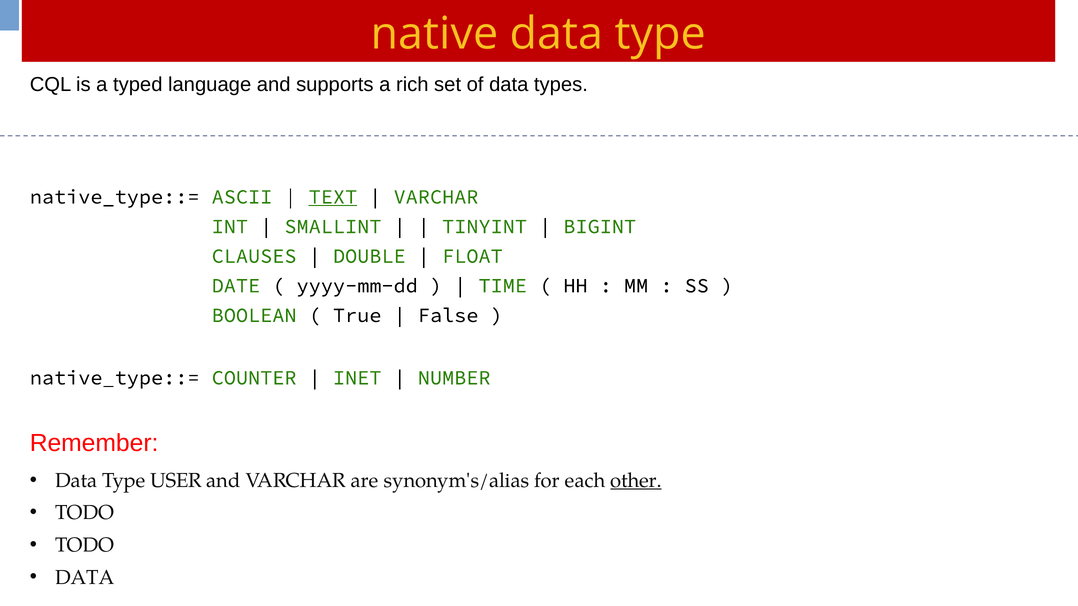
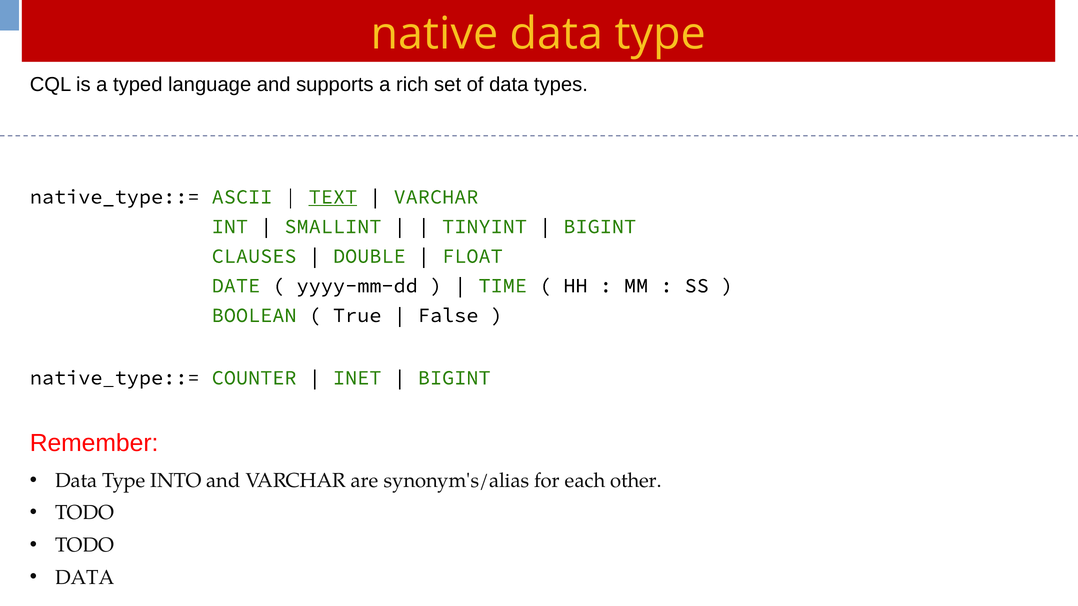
NUMBER at (454, 378): NUMBER -> BIGINT
USER: USER -> INTO
other underline: present -> none
